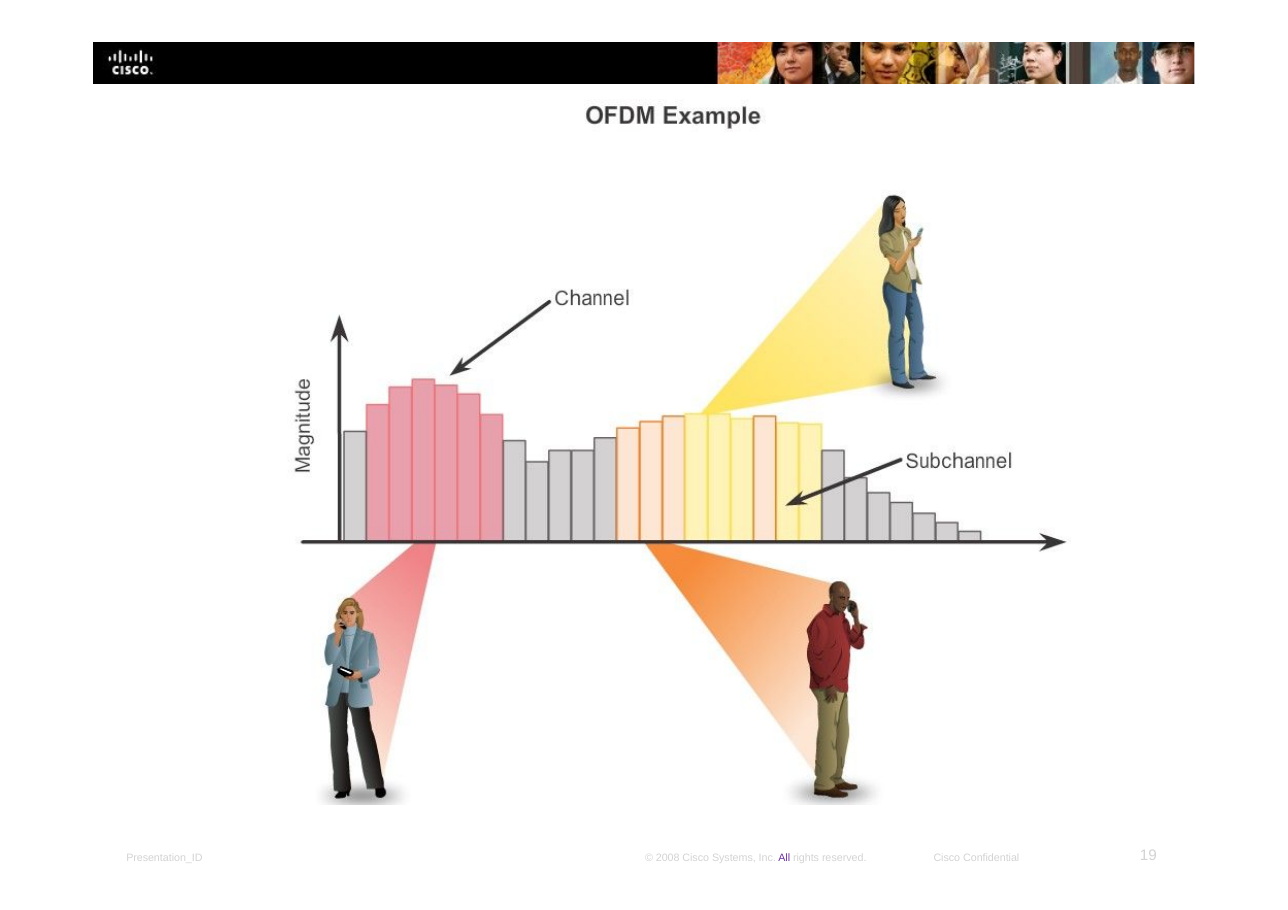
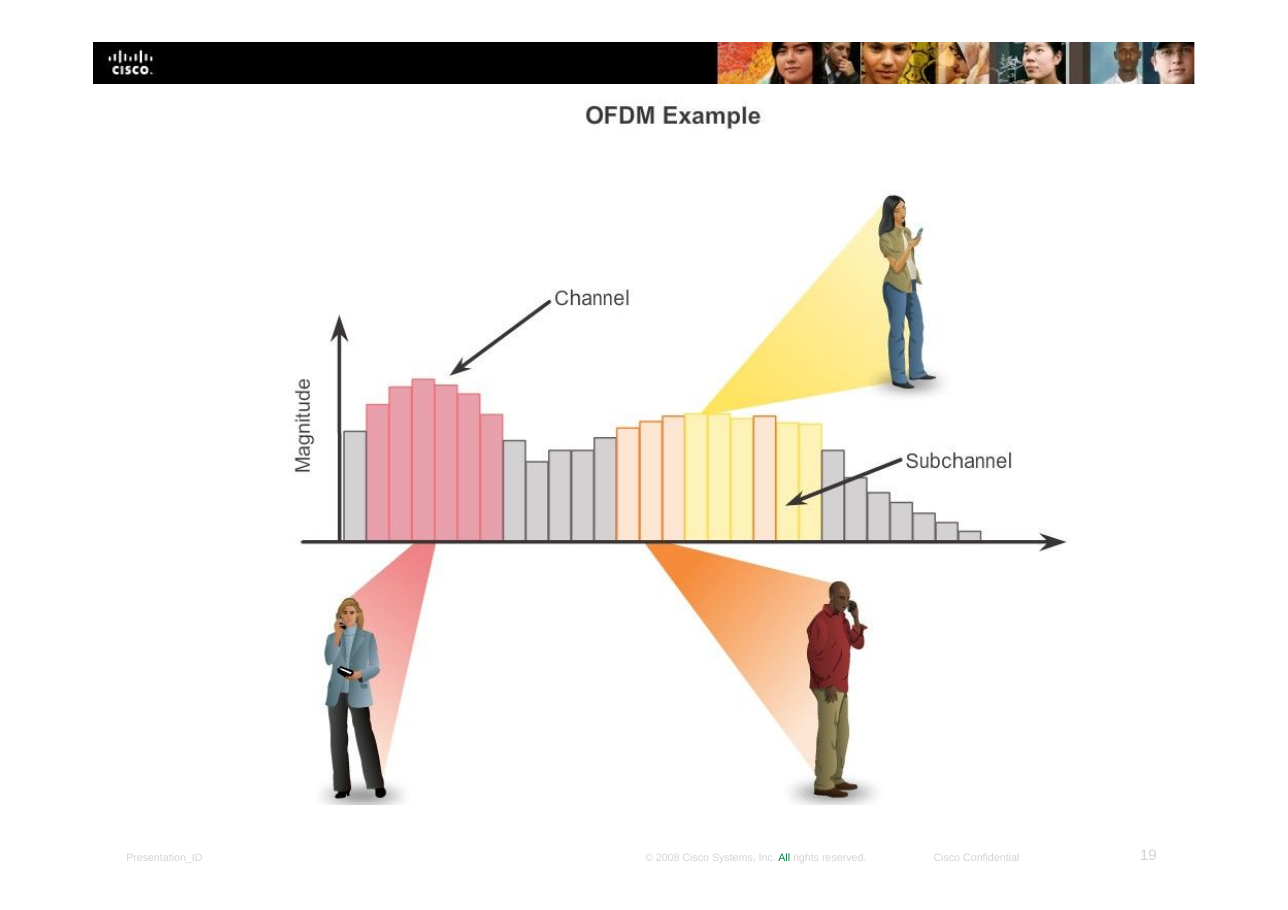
All colour: purple -> green
